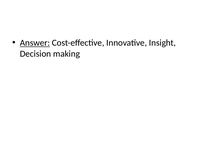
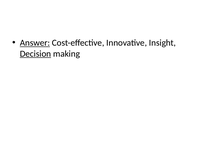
Decision underline: none -> present
